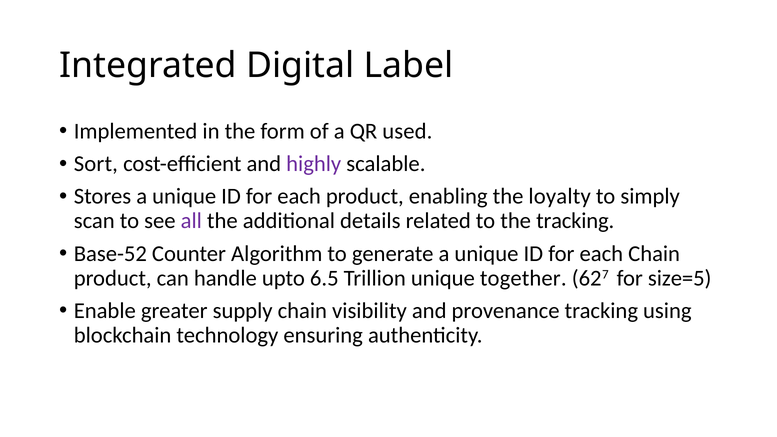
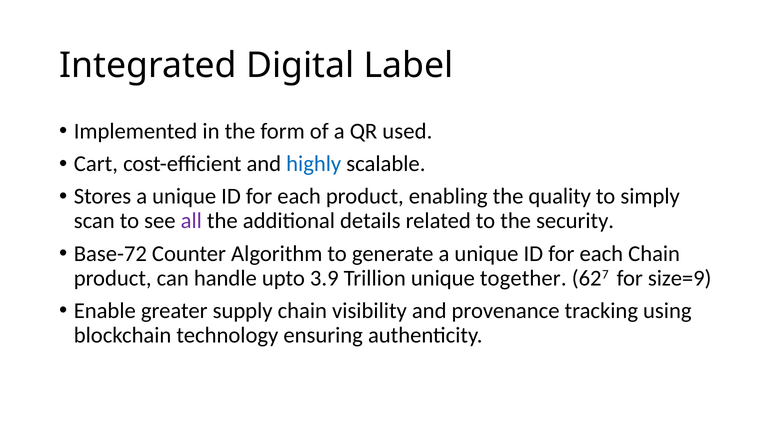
Sort: Sort -> Cart
highly colour: purple -> blue
loyalty: loyalty -> quality
the tracking: tracking -> security
Base-52: Base-52 -> Base-72
6.5: 6.5 -> 3.9
size=5: size=5 -> size=9
